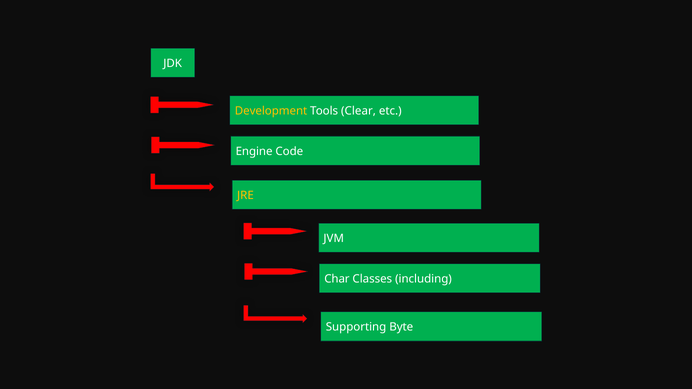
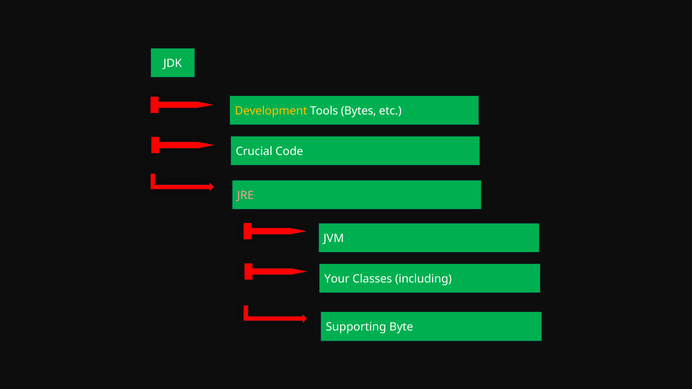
Clear: Clear -> Bytes
Engine: Engine -> Crucial
JRE colour: yellow -> pink
Char: Char -> Your
